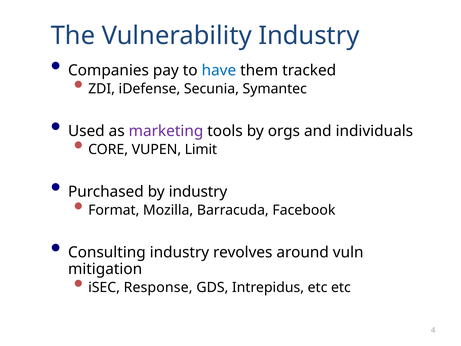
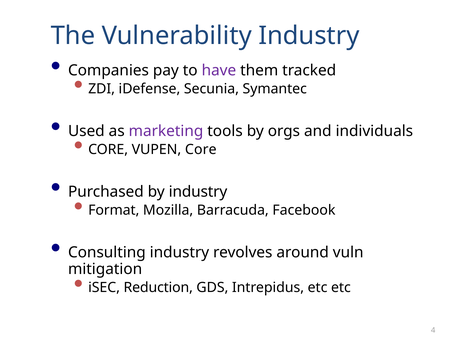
have colour: blue -> purple
VUPEN Limit: Limit -> Core
Response: Response -> Reduction
